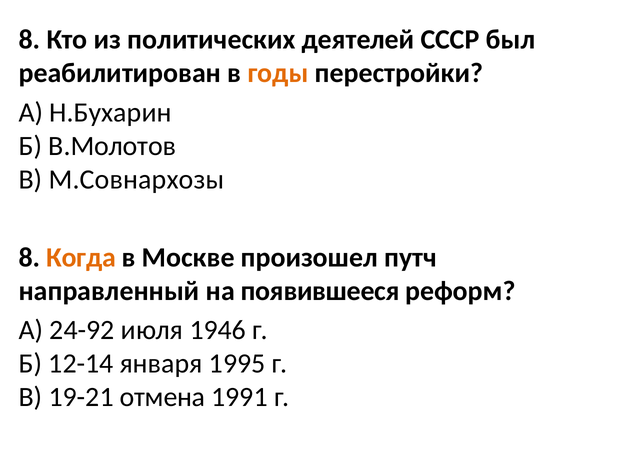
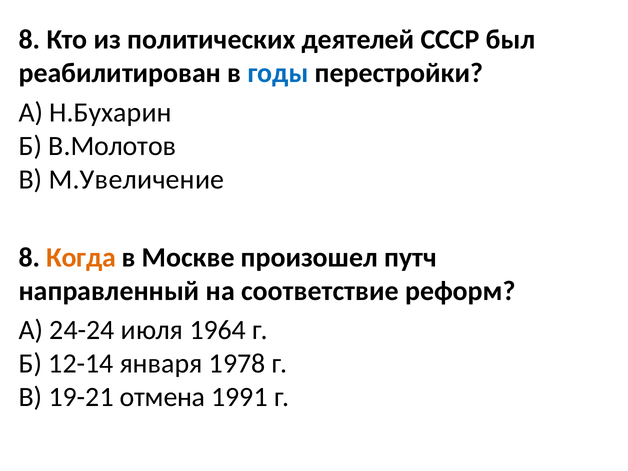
годы colour: orange -> blue
М.Совнархозы: М.Совнархозы -> М.Увеличение
появившееся: появившееся -> соответствие
24-92: 24-92 -> 24-24
1946: 1946 -> 1964
1995: 1995 -> 1978
